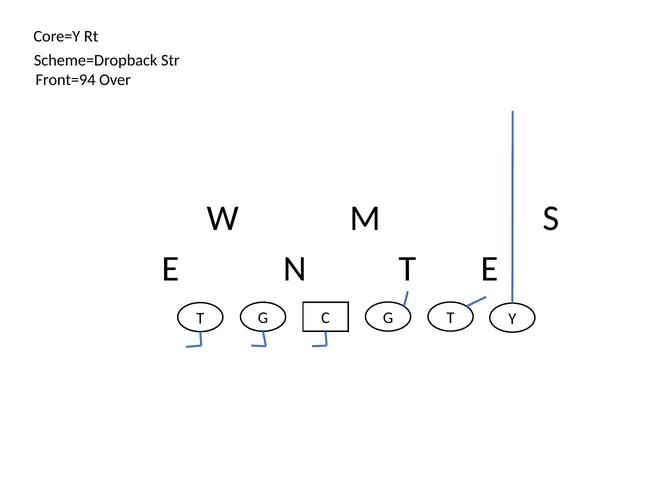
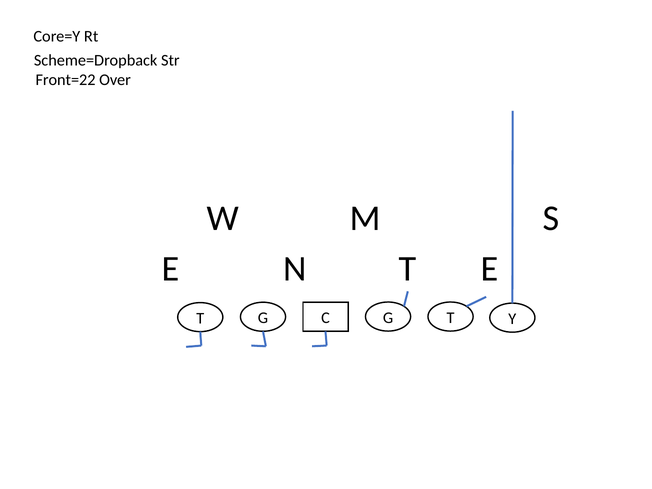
Front=94: Front=94 -> Front=22
